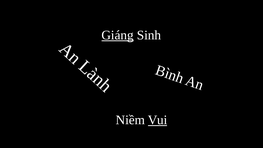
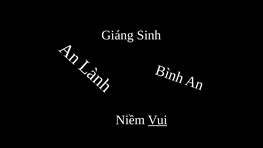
Giáng underline: present -> none
